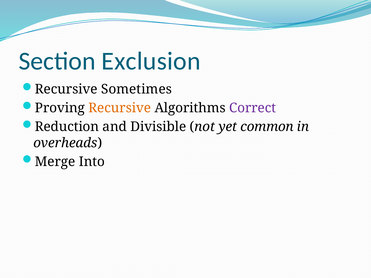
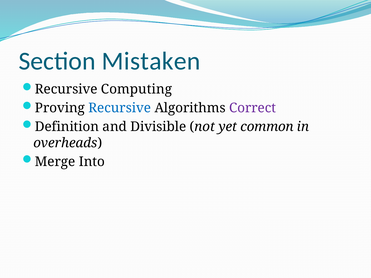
Exclusion: Exclusion -> Mistaken
Sometimes: Sometimes -> Computing
Recursive at (120, 108) colour: orange -> blue
Reduction: Reduction -> Definition
